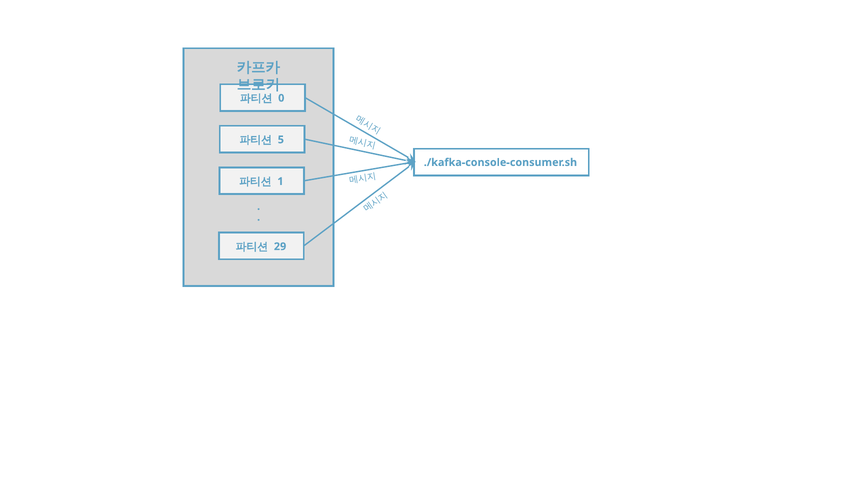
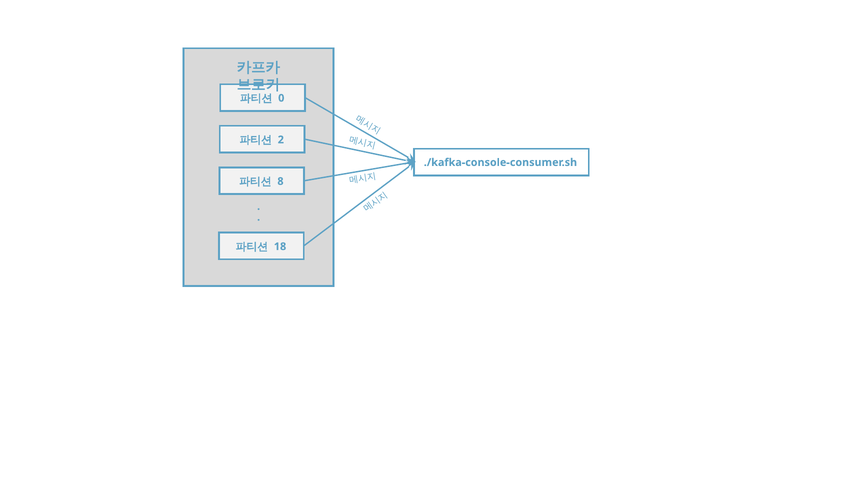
5: 5 -> 2
1: 1 -> 8
29: 29 -> 18
